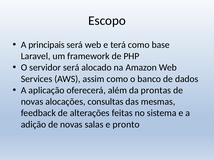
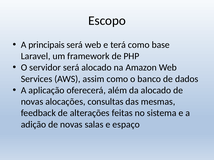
da prontas: prontas -> alocado
pronto: pronto -> espaço
